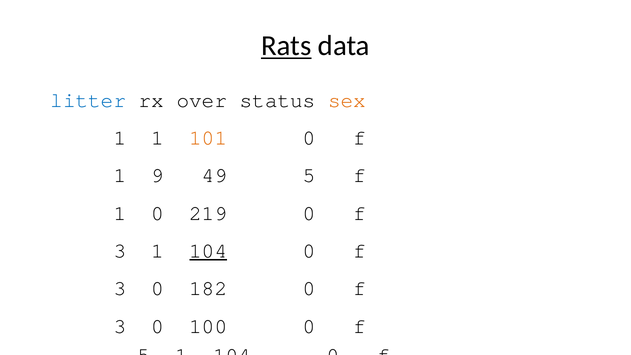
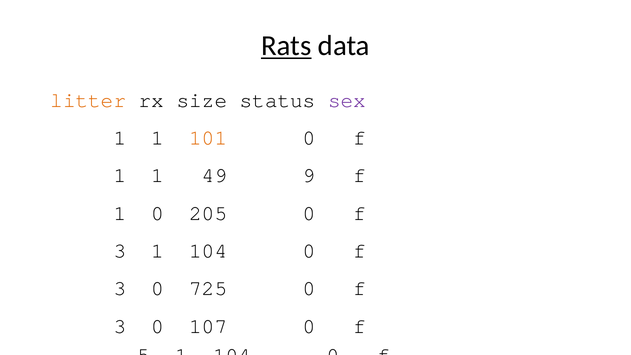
litter colour: blue -> orange
over: over -> size
sex colour: orange -> purple
9 at (158, 175): 9 -> 1
49 5: 5 -> 9
219: 219 -> 205
104 at (208, 251) underline: present -> none
182: 182 -> 725
100: 100 -> 107
